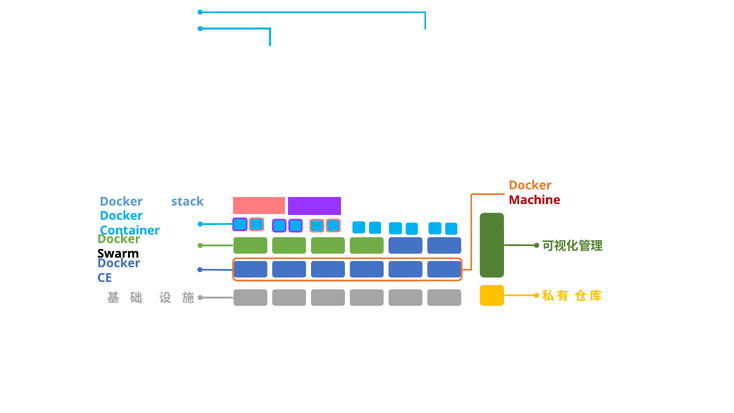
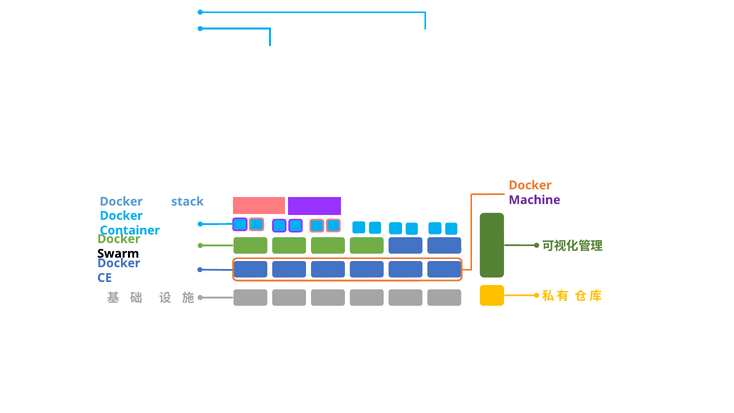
Machine colour: red -> purple
